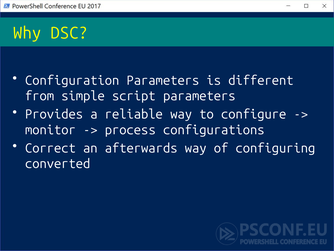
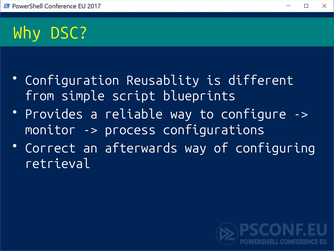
Configuration Parameters: Parameters -> Reusablity
script parameters: parameters -> blueprints
converted: converted -> retrieval
